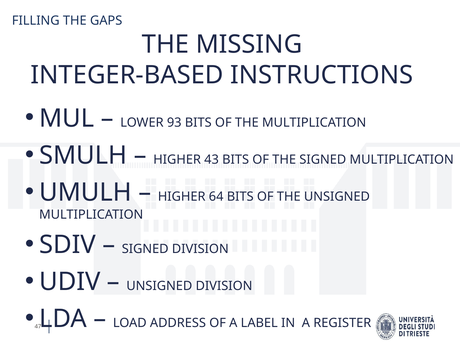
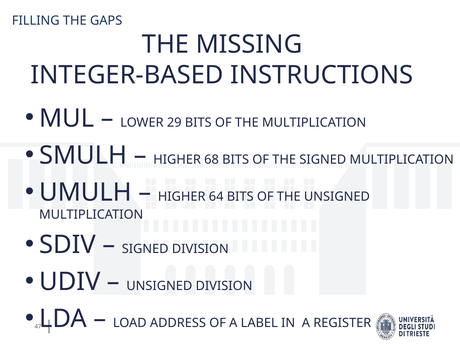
93: 93 -> 29
43: 43 -> 68
